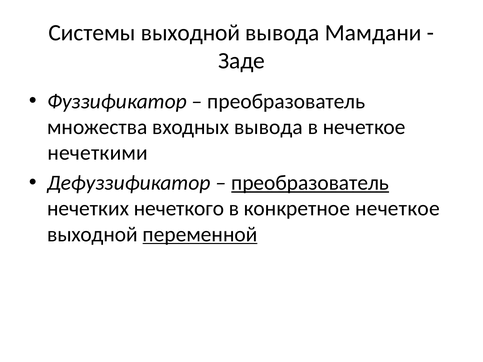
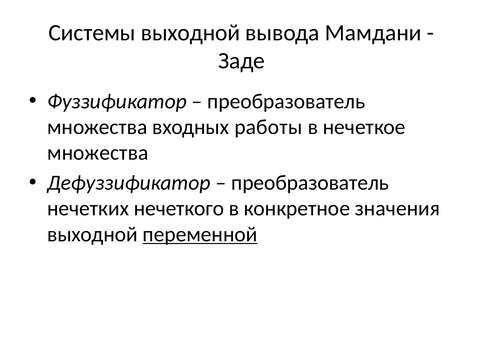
входных вывода: вывода -> работы
нечеткими at (98, 153): нечеткими -> множества
преобразователь at (310, 183) underline: present -> none
конкретное нечеткое: нечеткое -> значения
